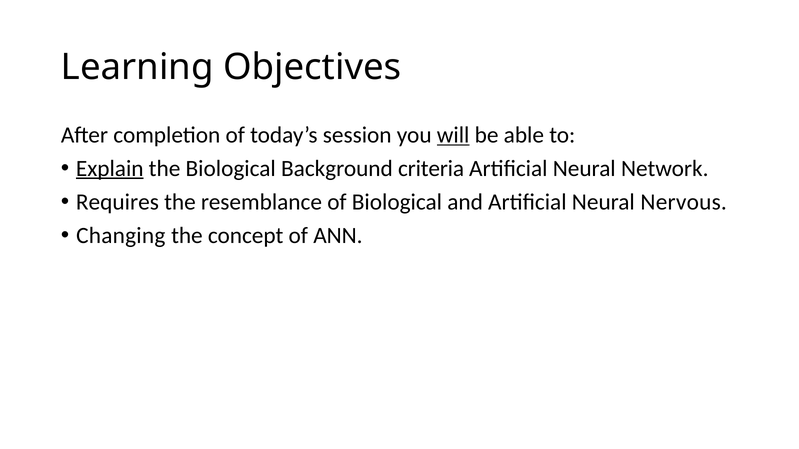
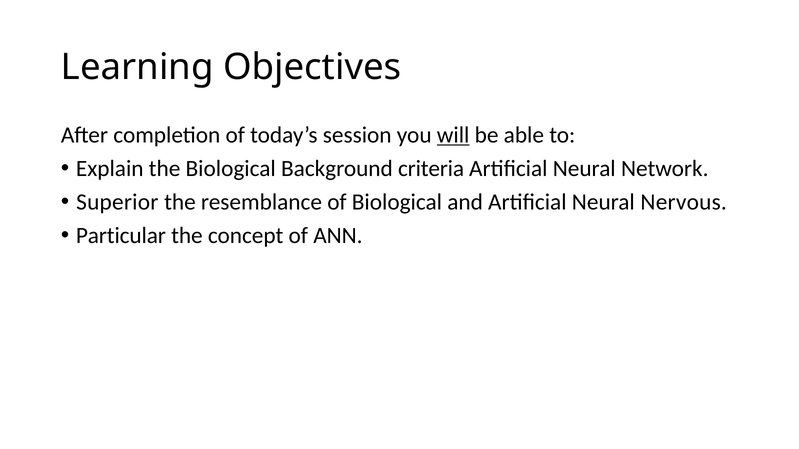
Explain underline: present -> none
Requires: Requires -> Superior
Changing: Changing -> Particular
